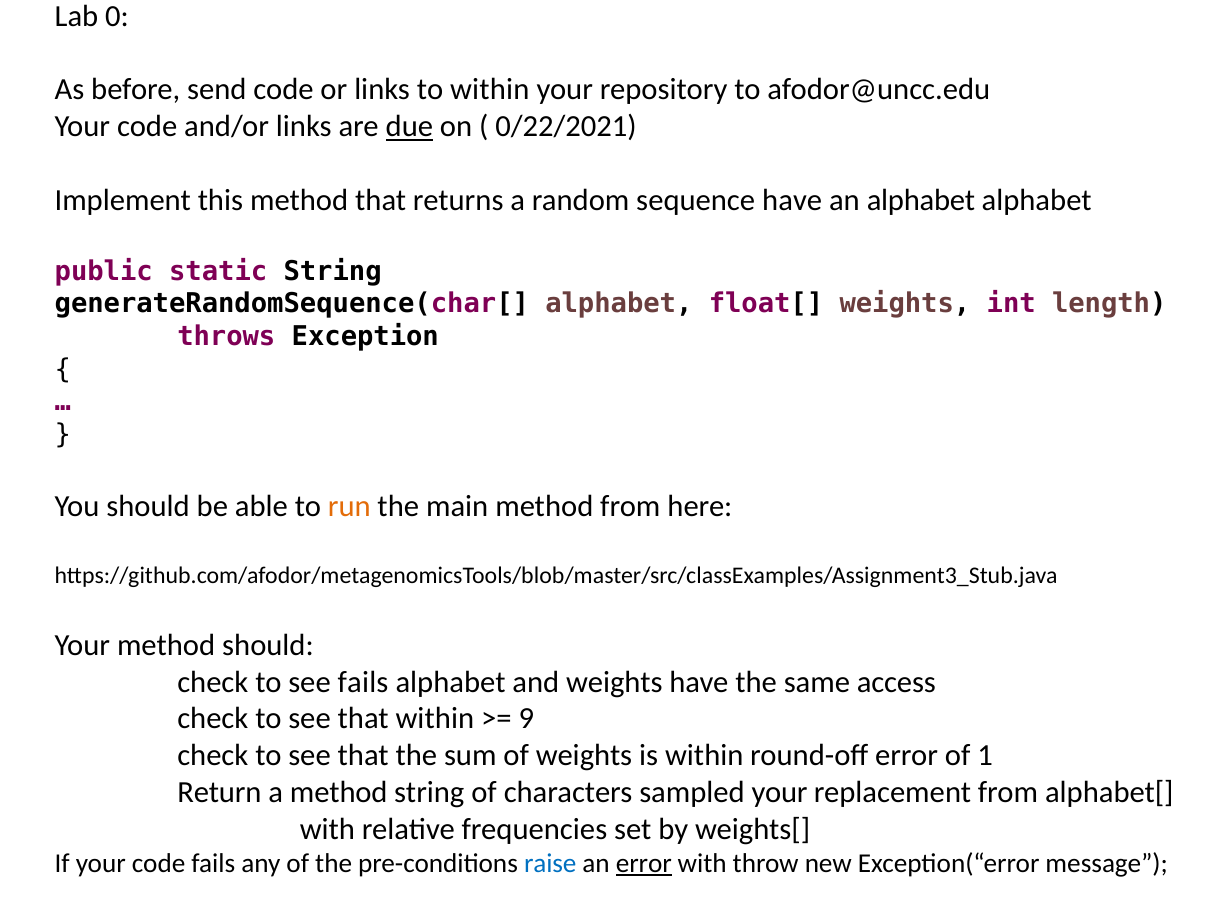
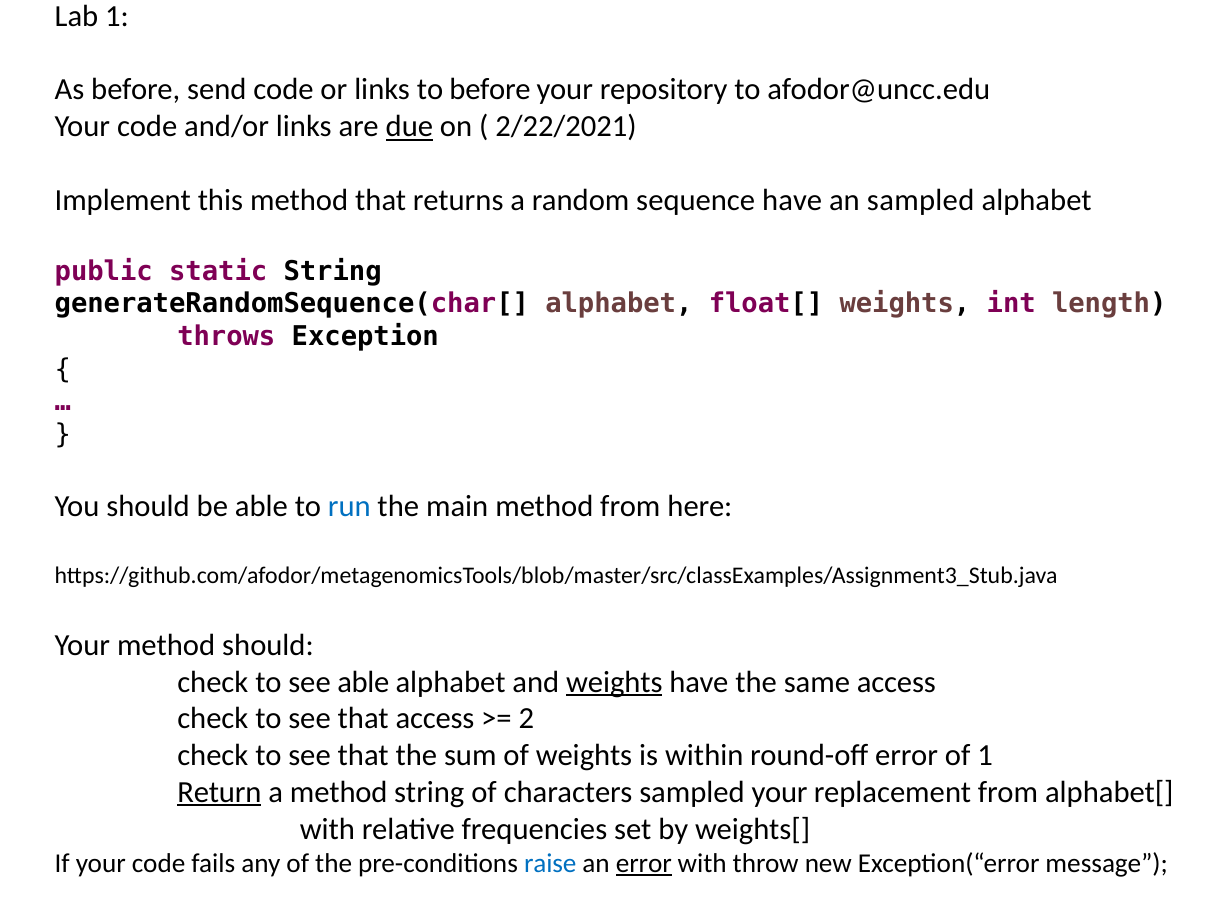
Lab 0: 0 -> 1
to within: within -> before
0/22/2021: 0/22/2021 -> 2/22/2021
an alphabet: alphabet -> sampled
run colour: orange -> blue
see fails: fails -> able
weights at (614, 682) underline: none -> present
that within: within -> access
9: 9 -> 2
Return underline: none -> present
